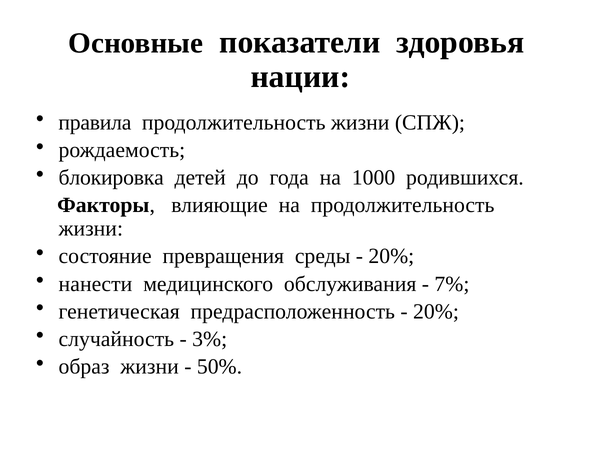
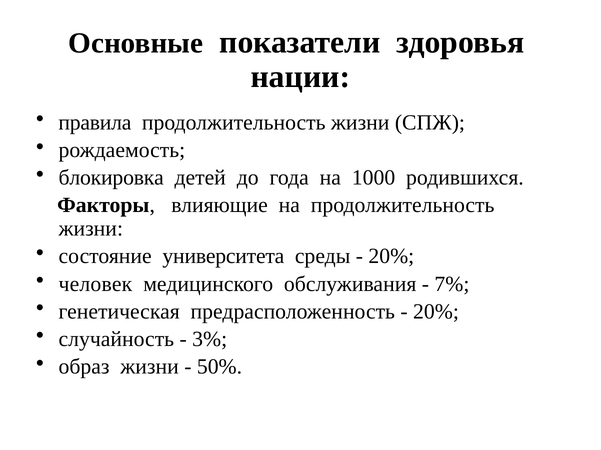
превращения: превращения -> университета
нанести: нанести -> человек
